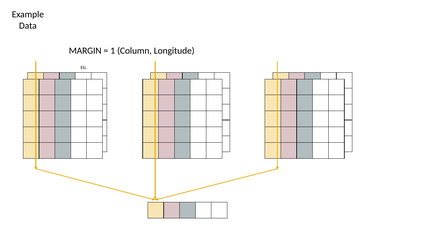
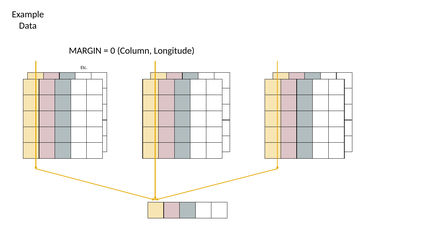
1: 1 -> 0
